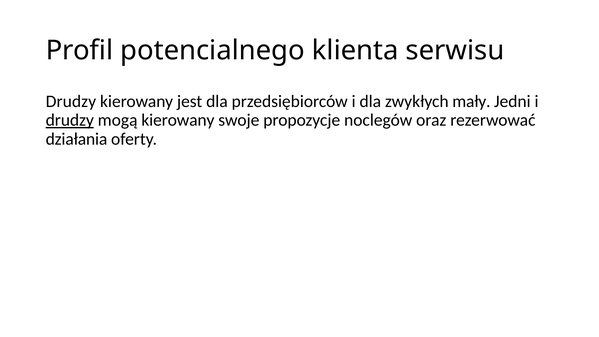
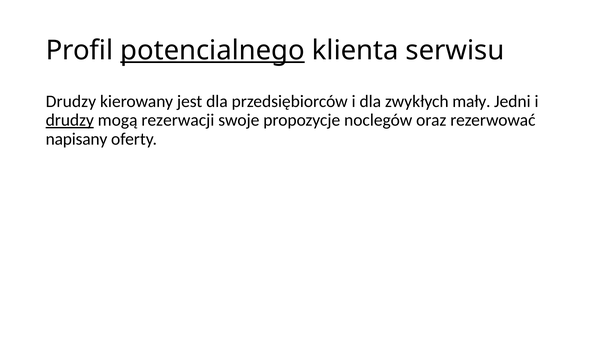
potencialnego underline: none -> present
mogą kierowany: kierowany -> rezerwacji
działania: działania -> napisany
